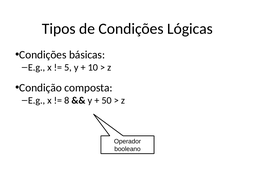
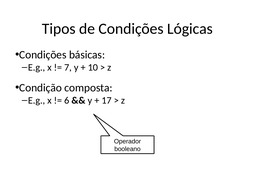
5: 5 -> 7
8: 8 -> 6
50: 50 -> 17
